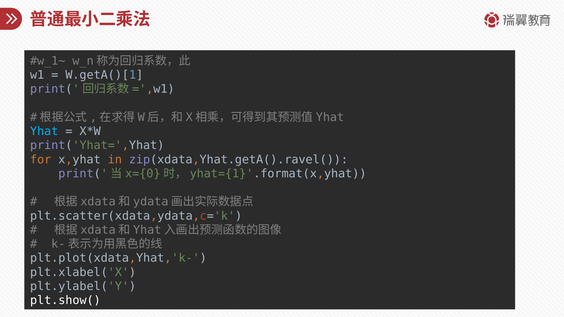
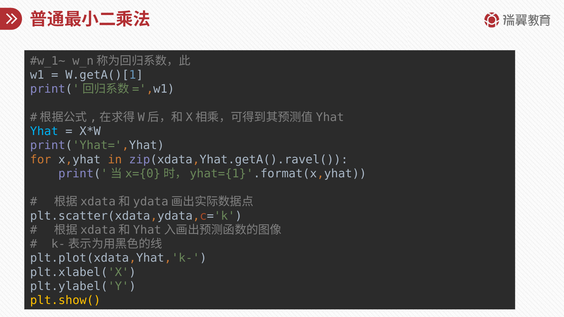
plt.show( colour: white -> yellow
